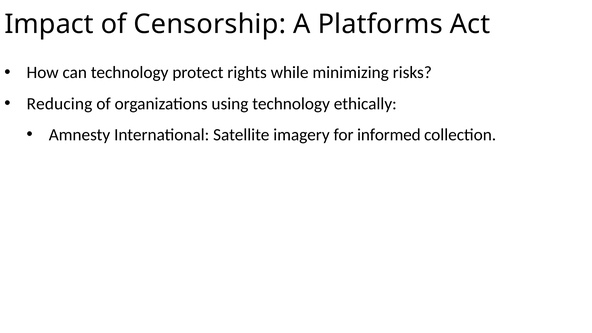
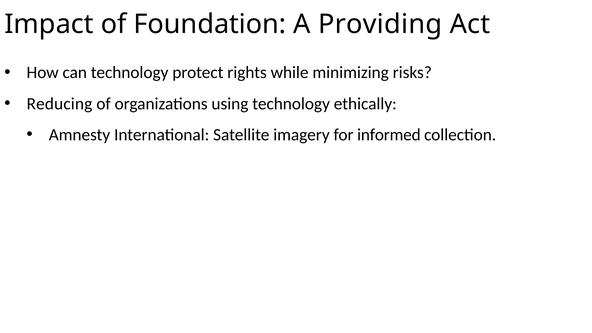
Censorship: Censorship -> Foundation
Platforms: Platforms -> Providing
